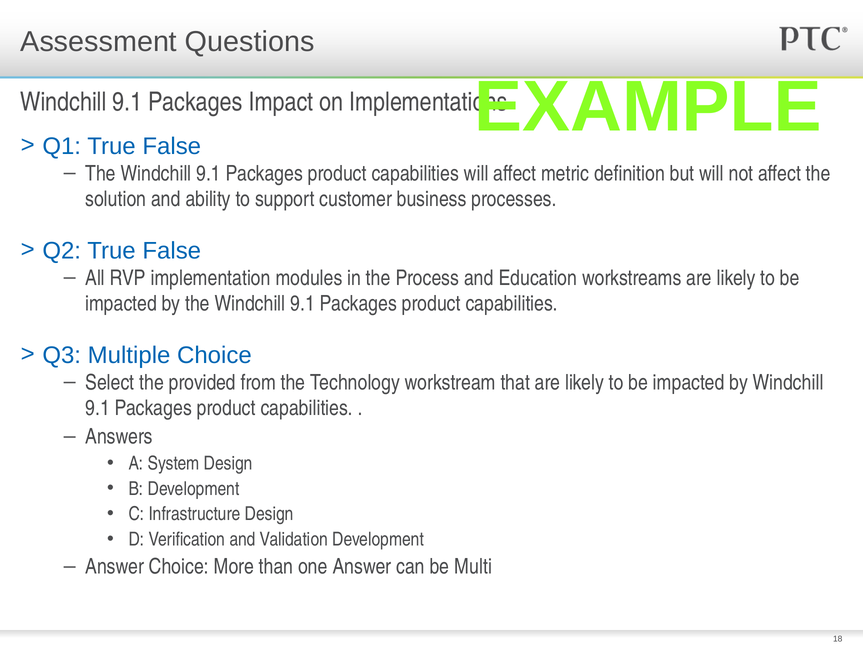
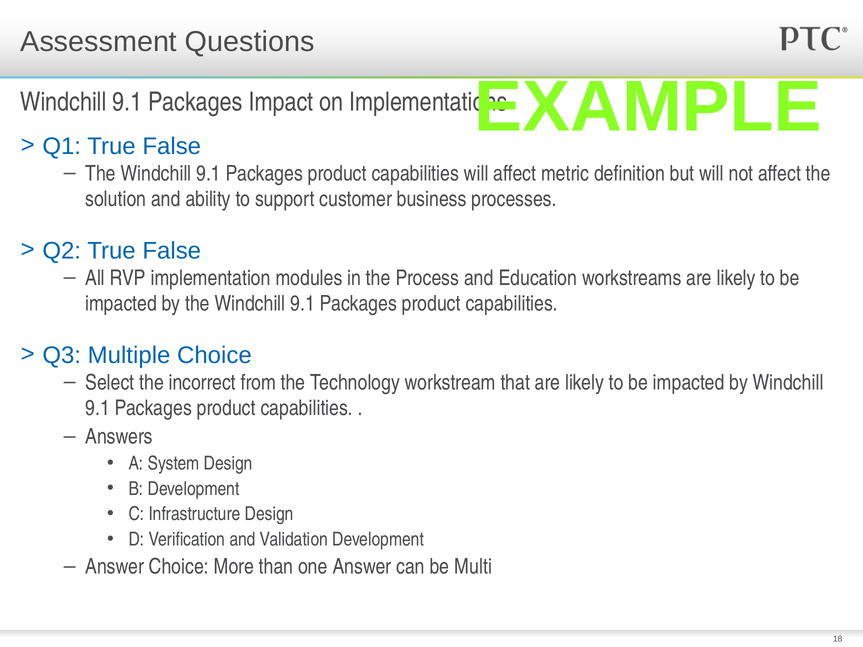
provided: provided -> incorrect
